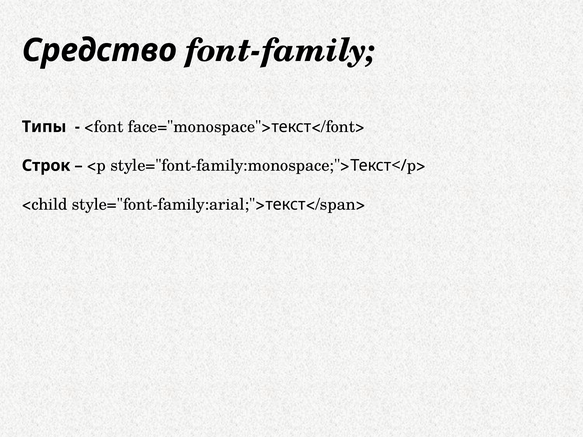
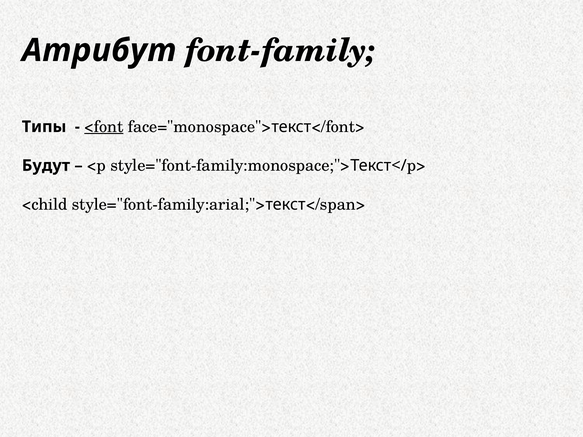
Средство: Средство -> Атрибут
<font underline: none -> present
Строк: Строк -> Будут
